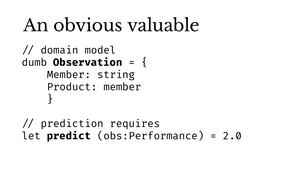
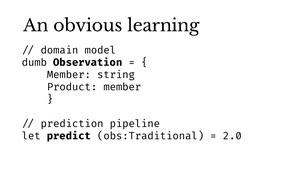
valuable: valuable -> learning
requires: requires -> pipeline
obs:Performance: obs:Performance -> obs:Traditional
